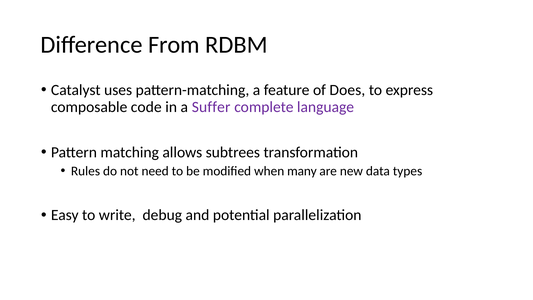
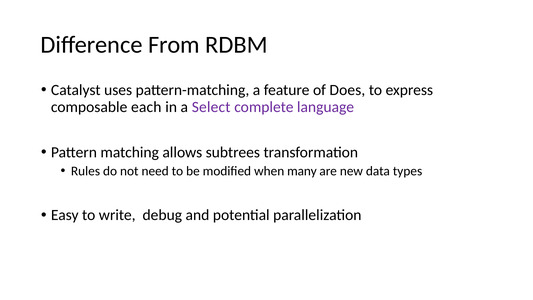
code: code -> each
Suffer: Suffer -> Select
